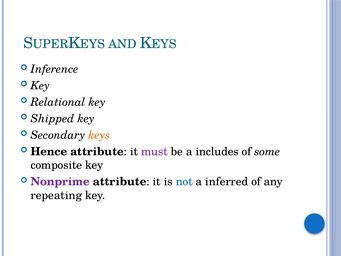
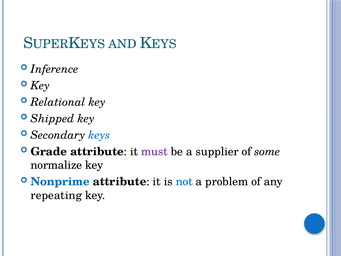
keys colour: orange -> blue
Hence: Hence -> Grade
includes: includes -> supplier
composite: composite -> normalize
Nonprime colour: purple -> blue
inferred: inferred -> problem
